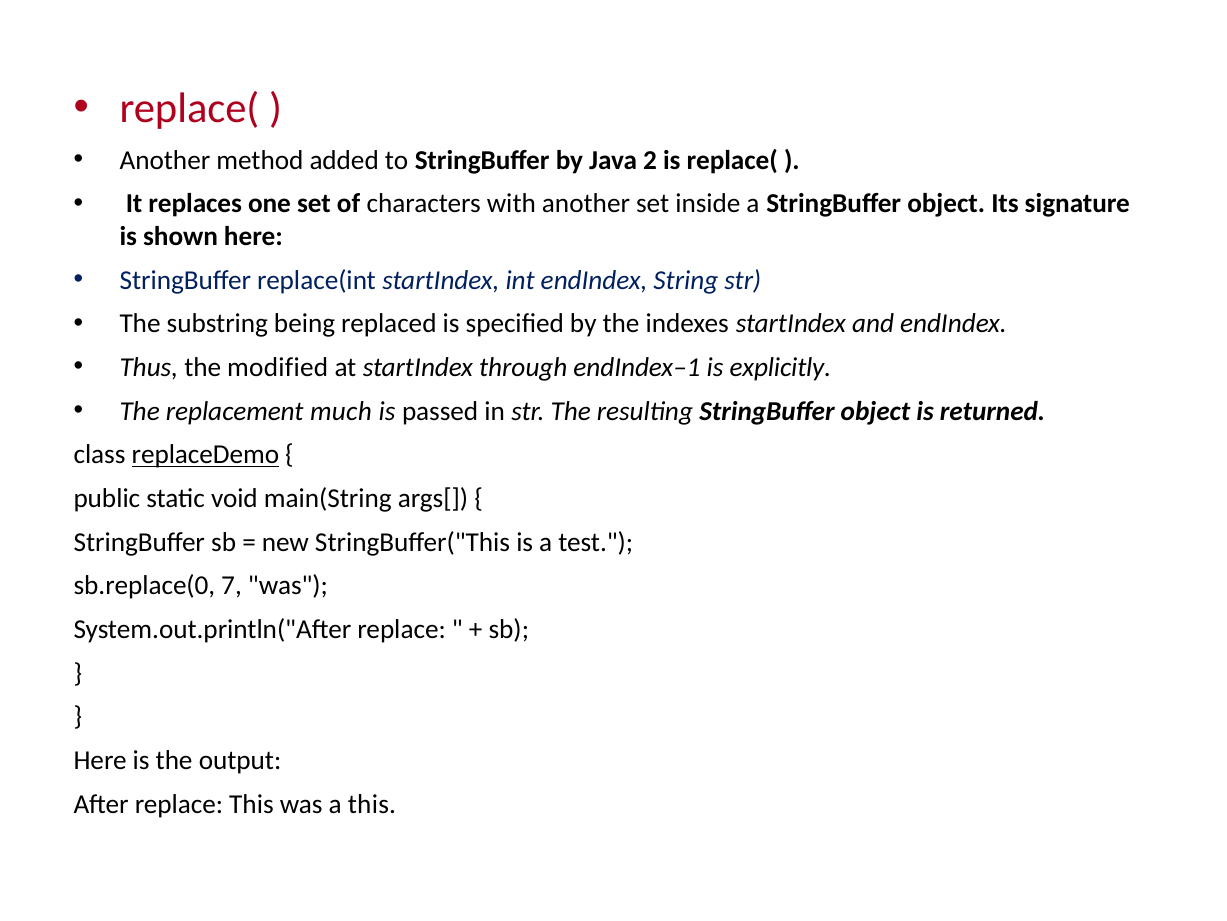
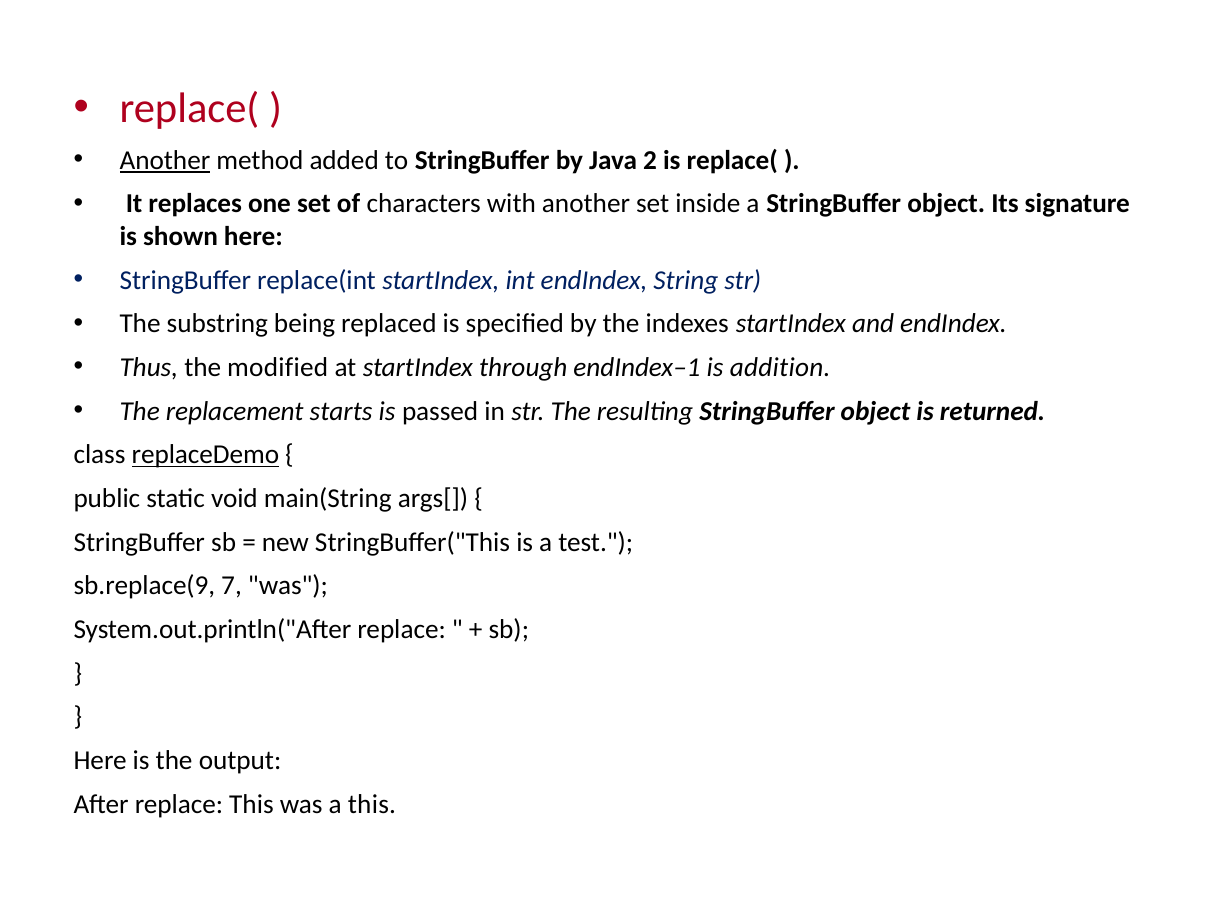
Another at (165, 160) underline: none -> present
explicitly: explicitly -> addition
much: much -> starts
sb.replace(0: sb.replace(0 -> sb.replace(9
